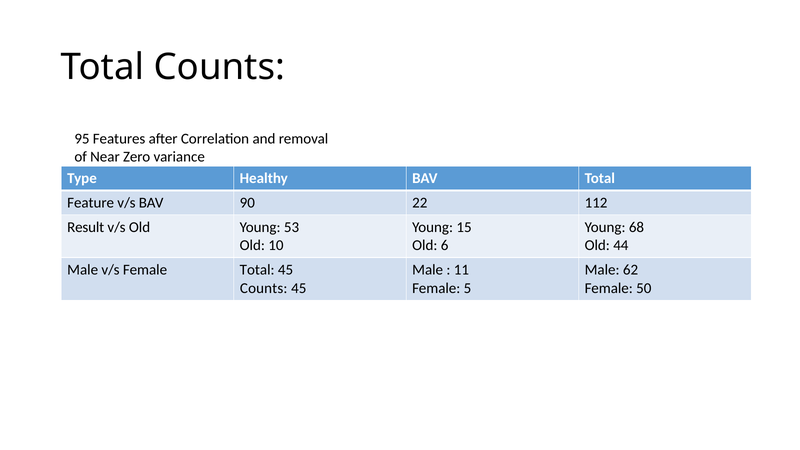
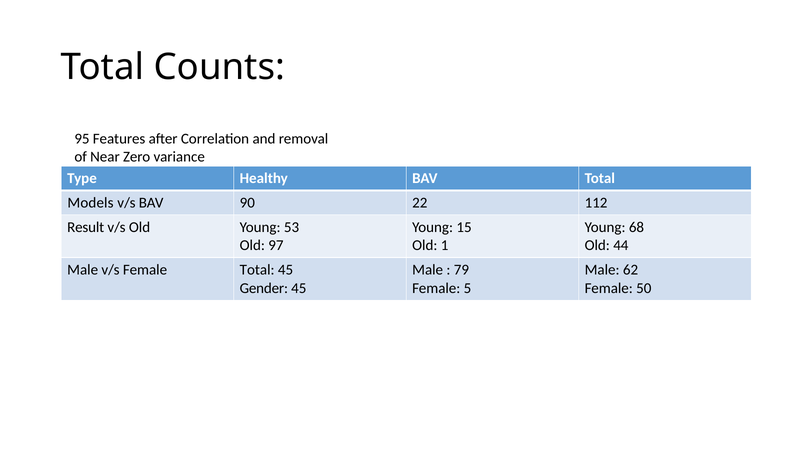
Feature: Feature -> Models
10: 10 -> 97
6: 6 -> 1
11: 11 -> 79
Counts at (264, 288): Counts -> Gender
